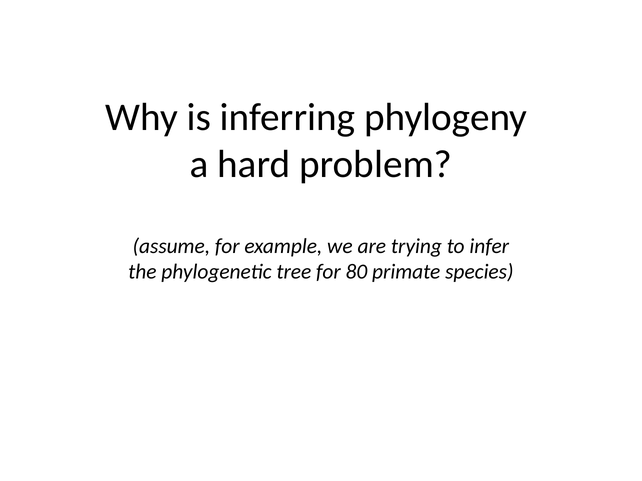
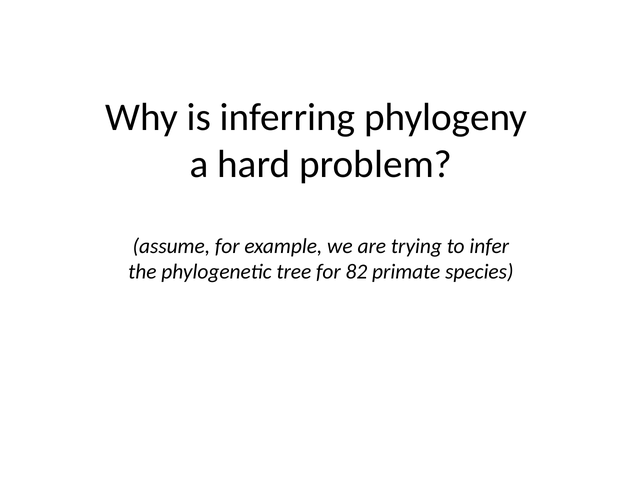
80: 80 -> 82
